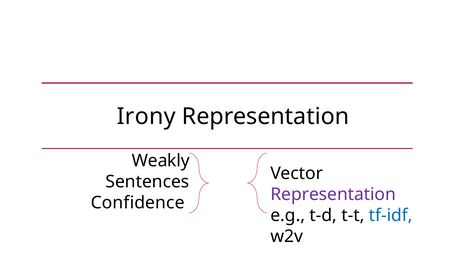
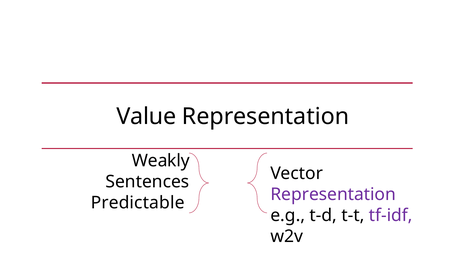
Irony: Irony -> Value
Confidence: Confidence -> Predictable
tf-idf colour: blue -> purple
